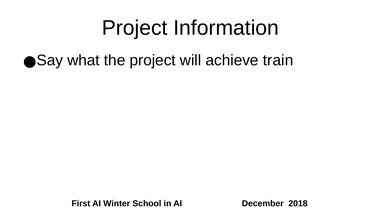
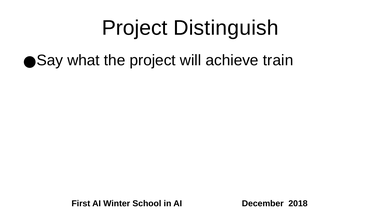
Information: Information -> Distinguish
